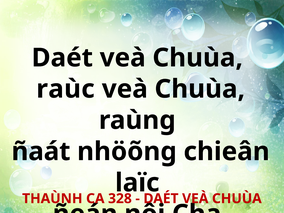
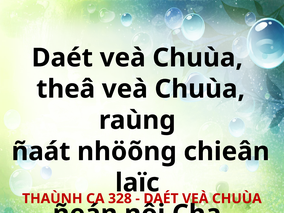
raùc: raùc -> theâ
